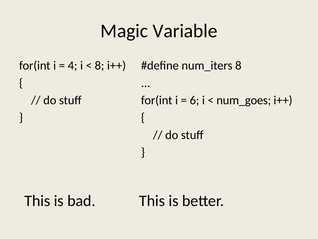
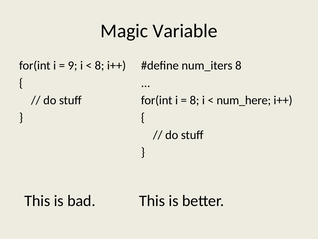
4: 4 -> 9
6 at (194, 100): 6 -> 8
num_goes: num_goes -> num_here
